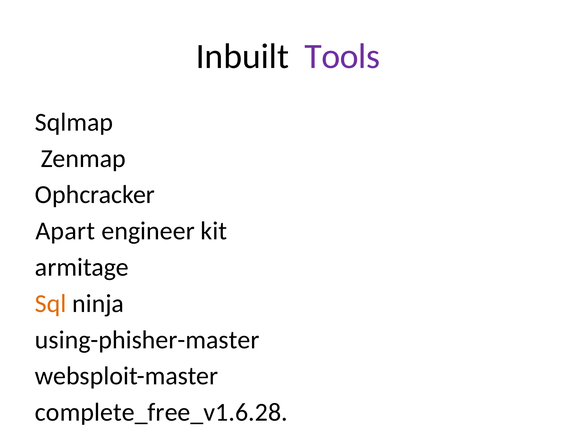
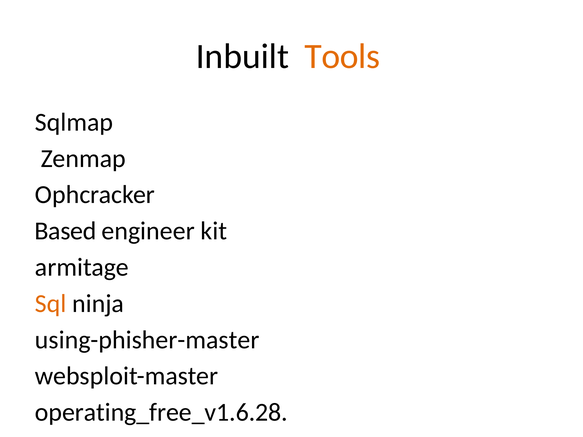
Tools colour: purple -> orange
Apart: Apart -> Based
complete_free_v1.6.28: complete_free_v1.6.28 -> operating_free_v1.6.28
